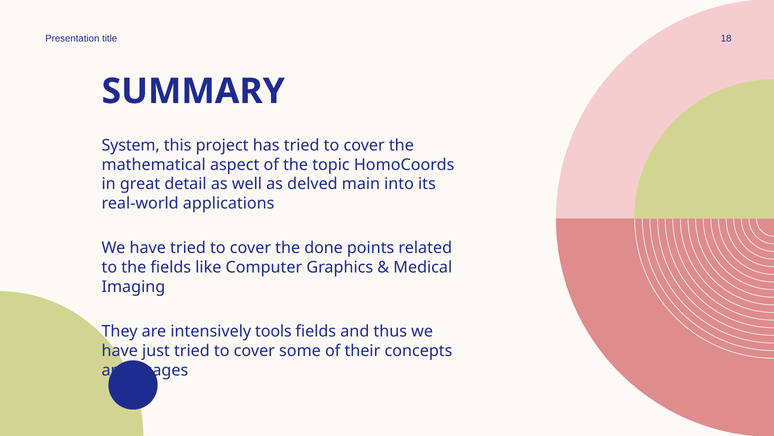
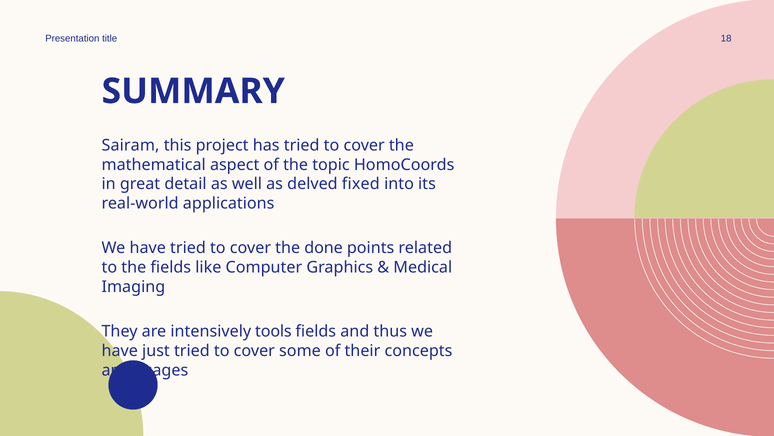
System: System -> Sairam
main: main -> fixed
